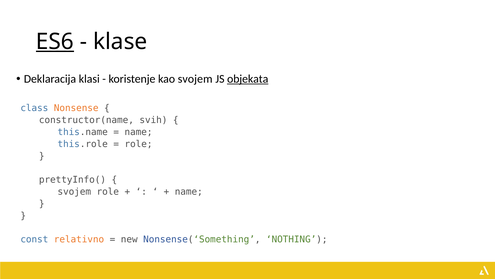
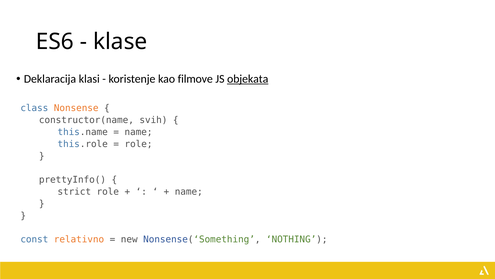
ES6 underline: present -> none
kao svojem: svojem -> filmove
svojem at (74, 191): svojem -> strict
